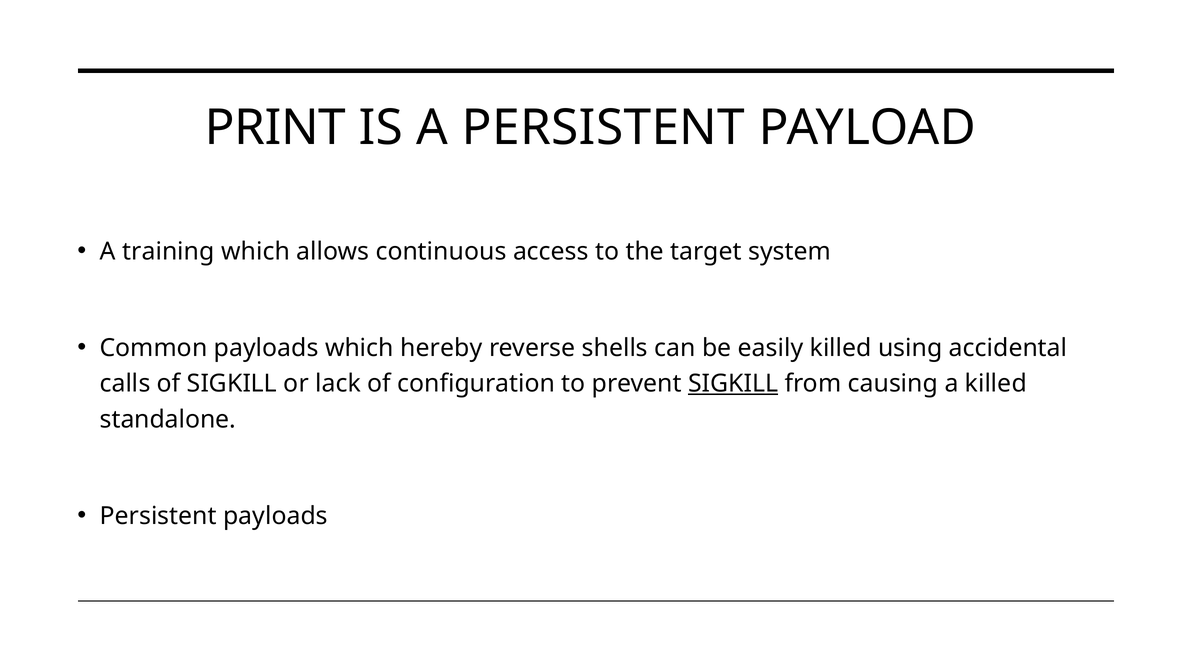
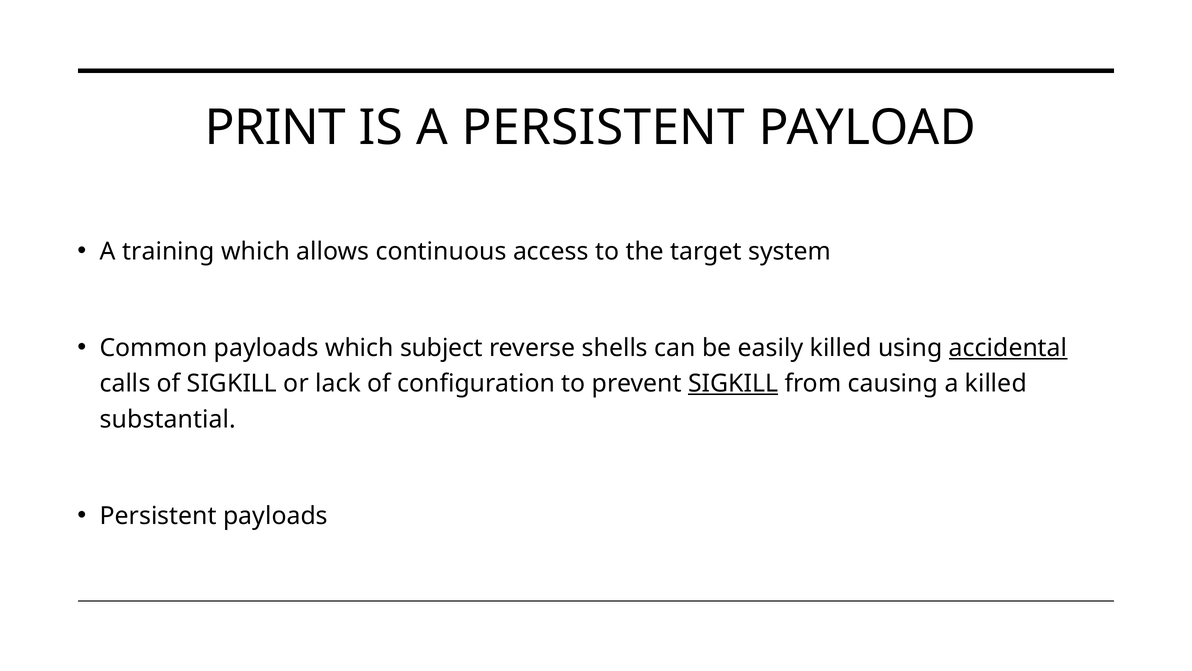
hereby: hereby -> subject
accidental underline: none -> present
standalone: standalone -> substantial
